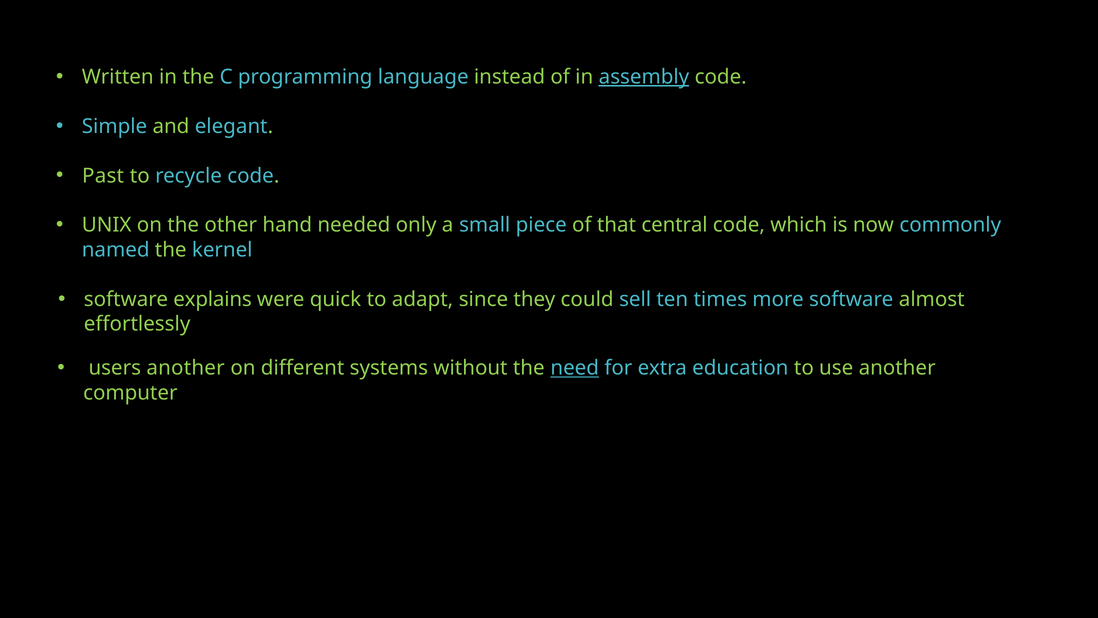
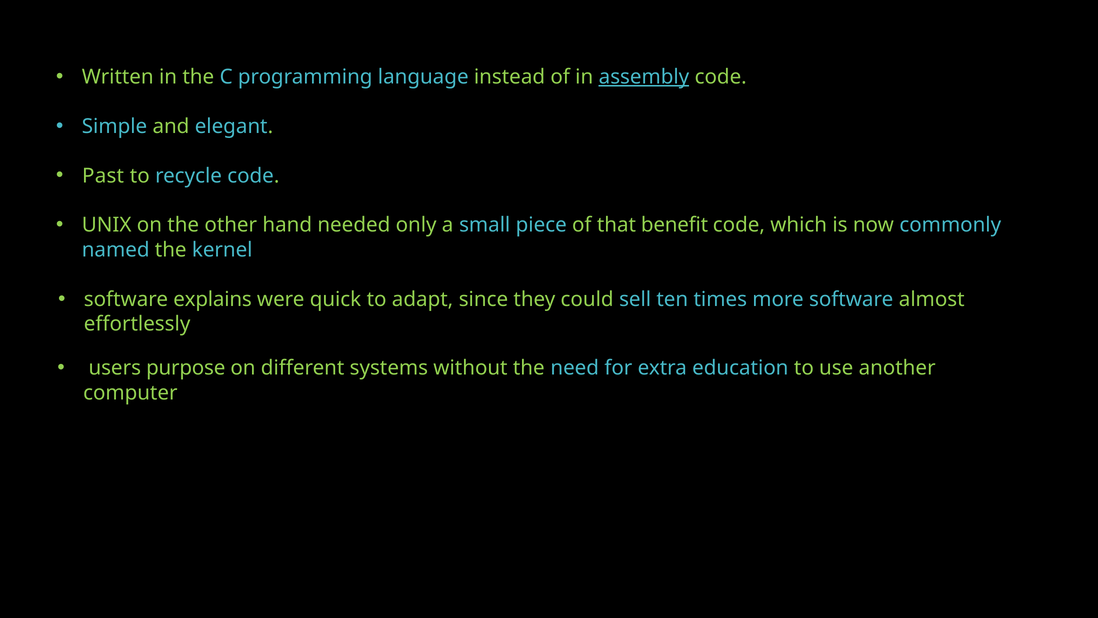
central: central -> benefit
users another: another -> purpose
need underline: present -> none
